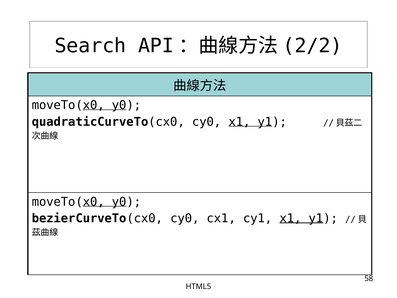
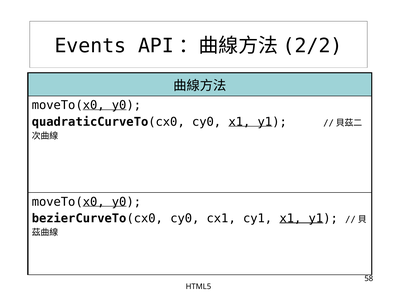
Search: Search -> Events
